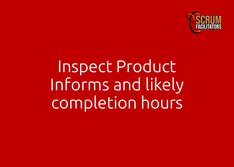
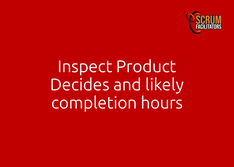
Informs: Informs -> Decides
